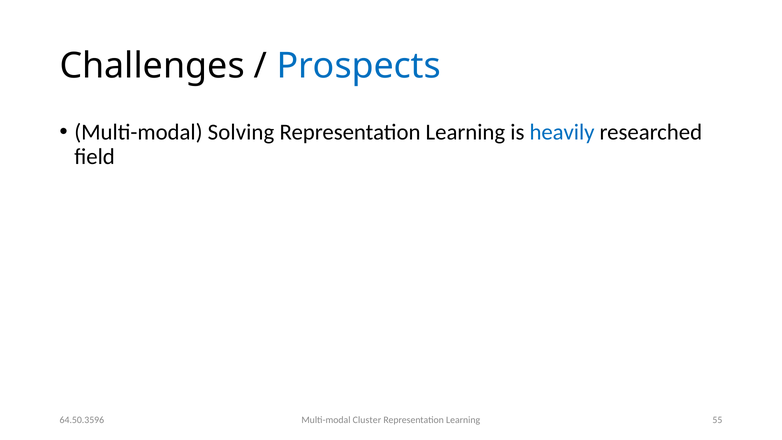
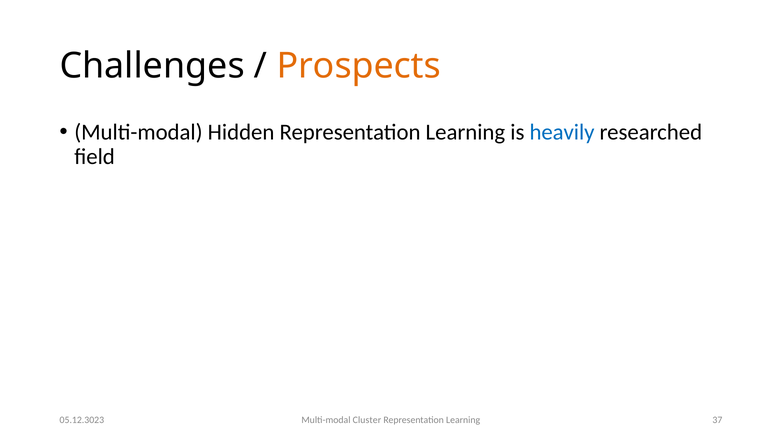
Prospects colour: blue -> orange
Solving: Solving -> Hidden
55: 55 -> 37
64.50.3596: 64.50.3596 -> 05.12.3023
